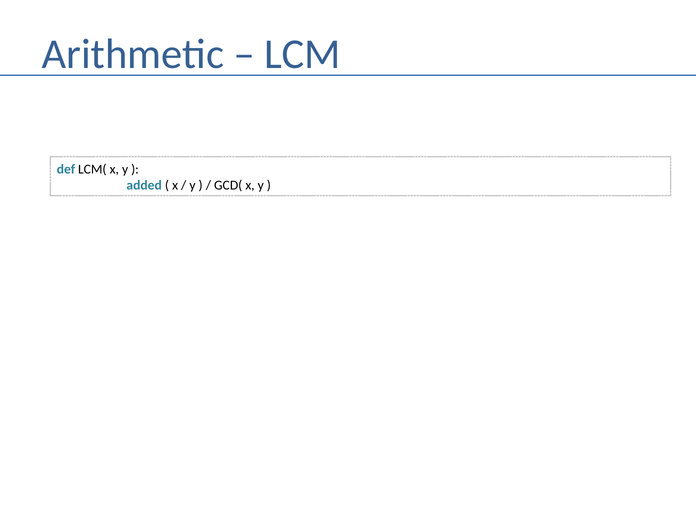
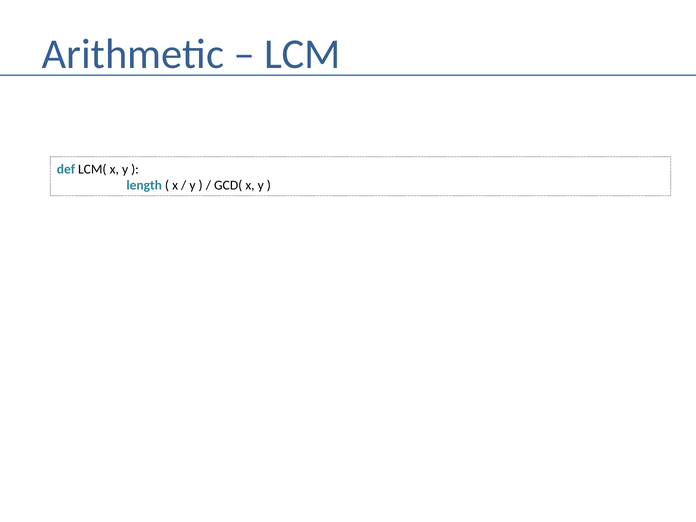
added: added -> length
